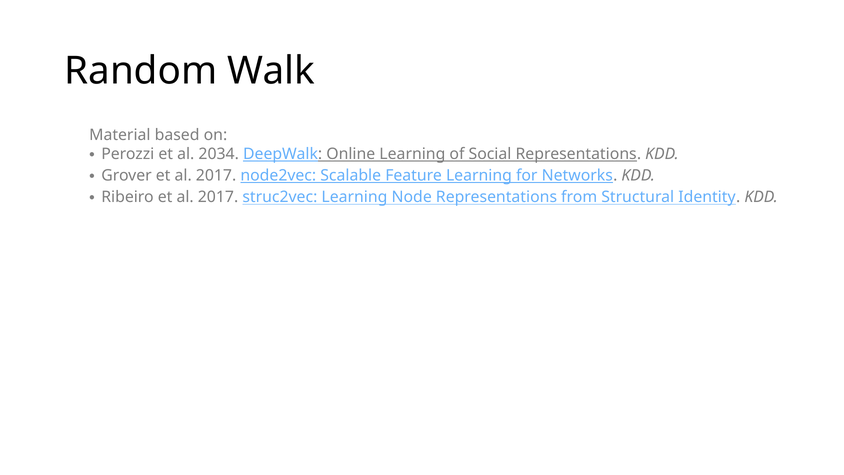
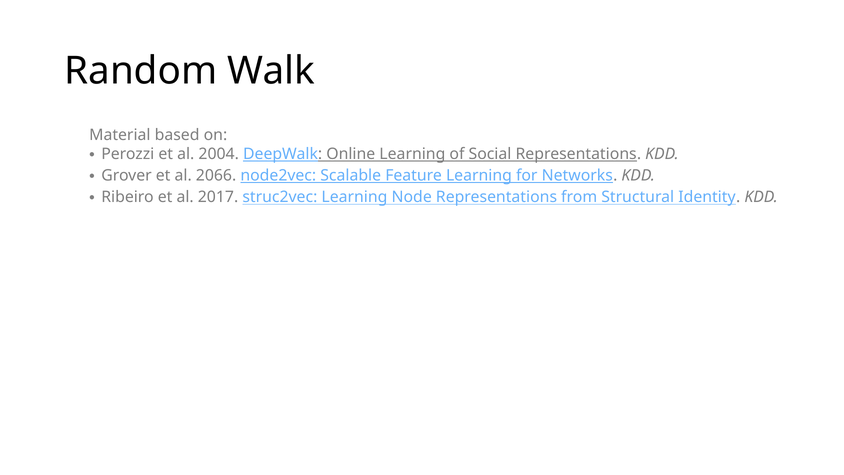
2034: 2034 -> 2004
Grover et al 2017: 2017 -> 2066
